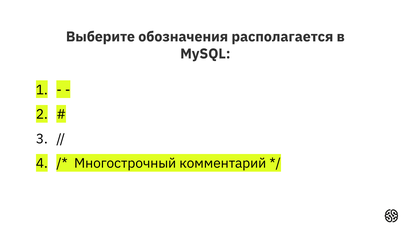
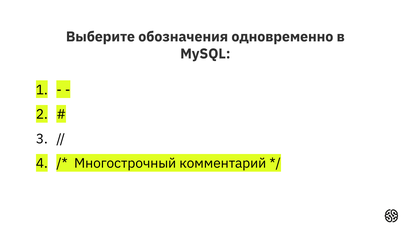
располагается: располагается -> одновременно
